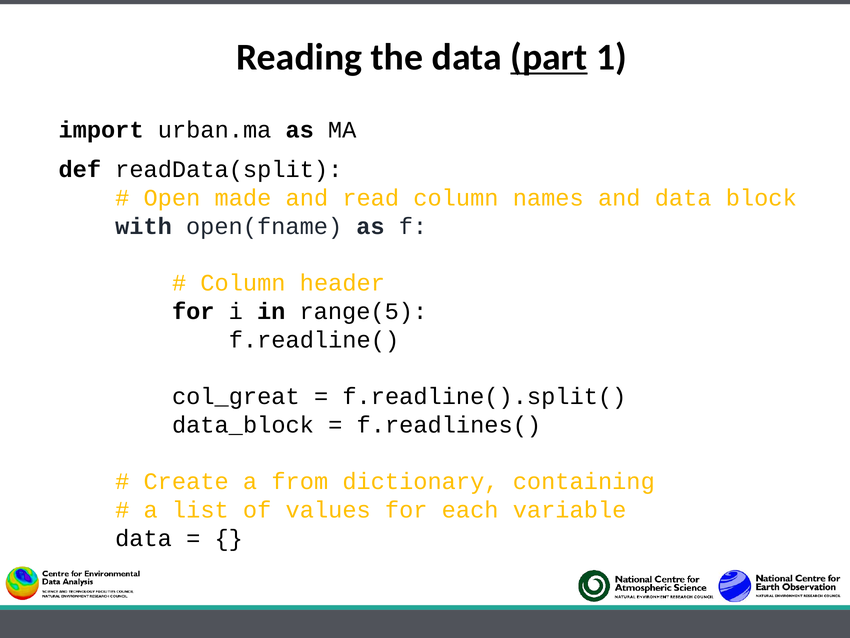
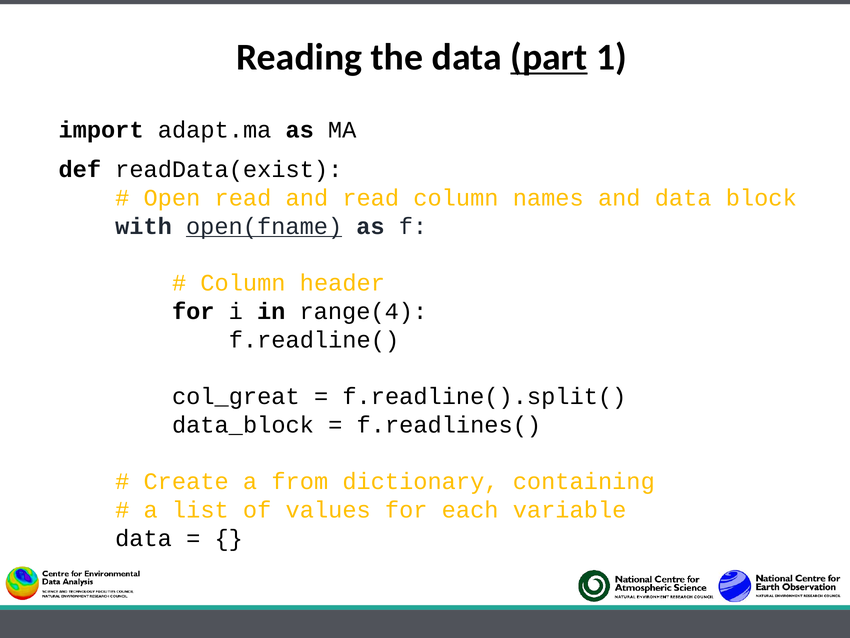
urban.ma: urban.ma -> adapt.ma
readData(split: readData(split -> readData(exist
Open made: made -> read
open(fname underline: none -> present
range(5: range(5 -> range(4
